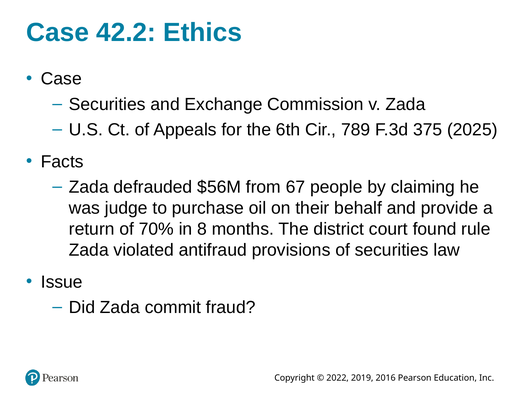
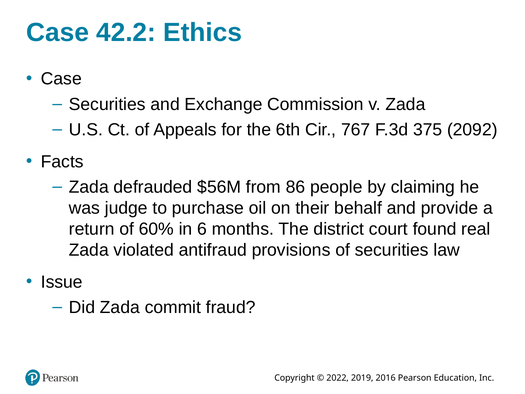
789: 789 -> 767
2025: 2025 -> 2092
67: 67 -> 86
70%: 70% -> 60%
8: 8 -> 6
rule: rule -> real
